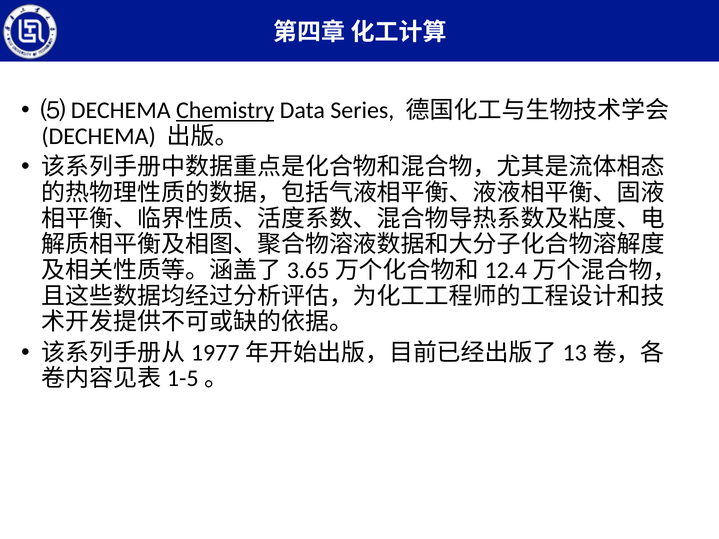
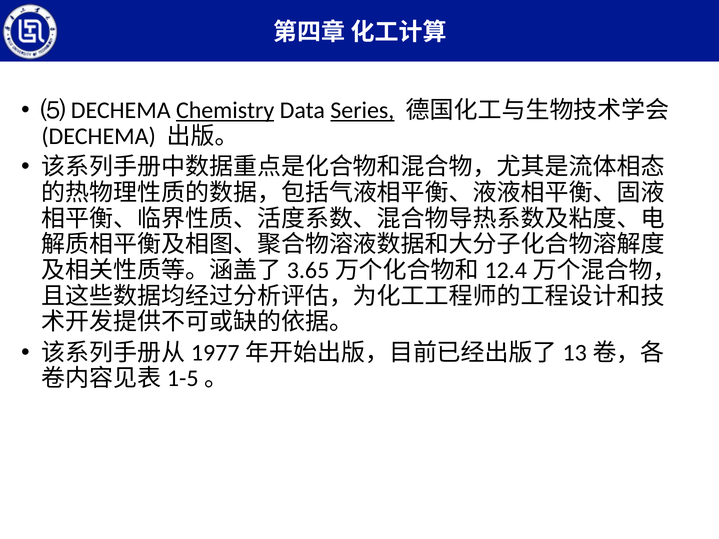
Series underline: none -> present
